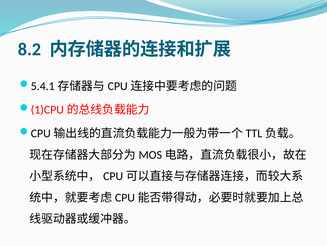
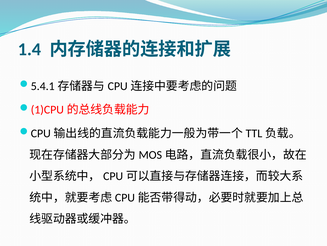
8.2: 8.2 -> 1.4
